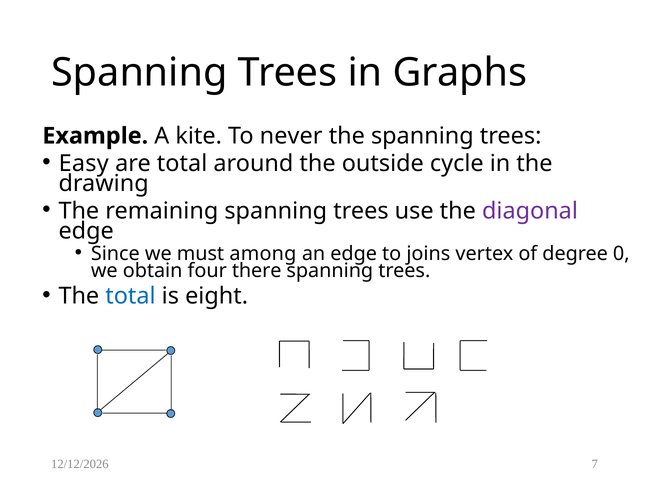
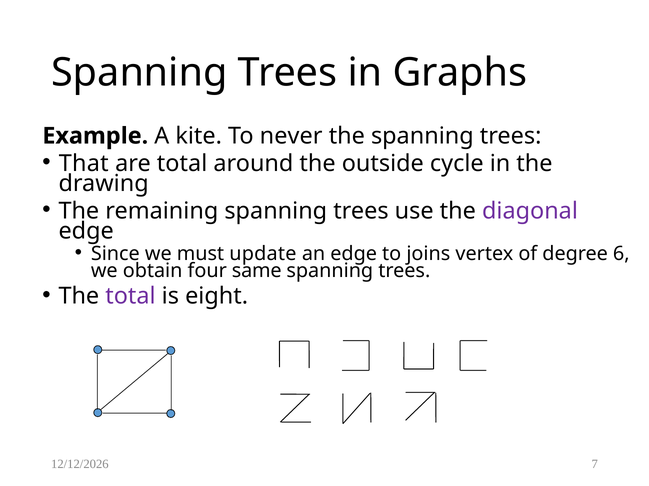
Easy: Easy -> That
among: among -> update
0: 0 -> 6
there: there -> same
total at (130, 297) colour: blue -> purple
